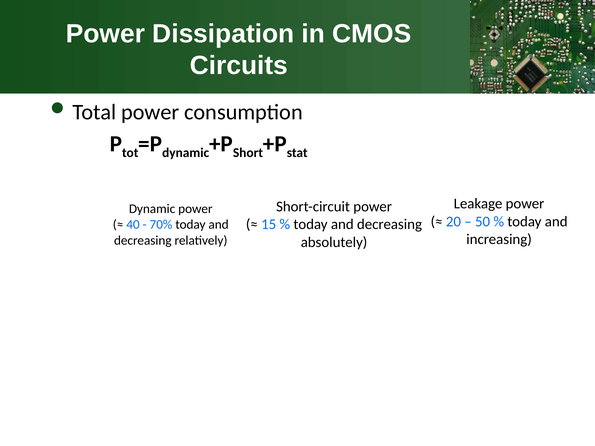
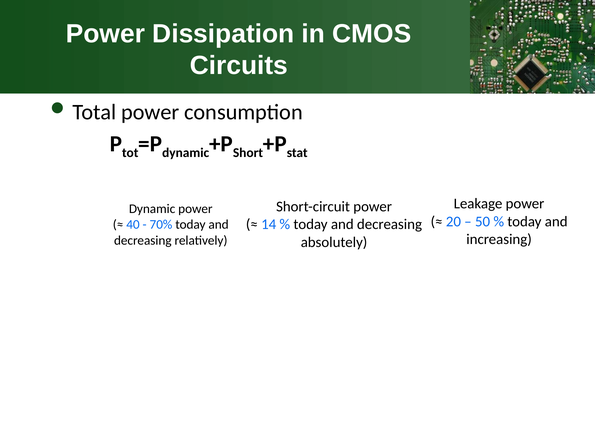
15: 15 -> 14
